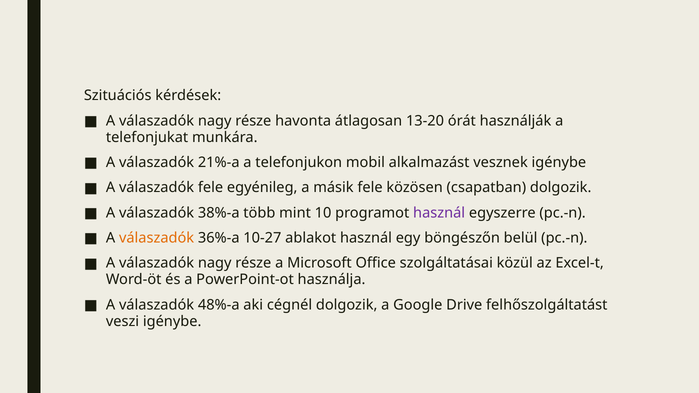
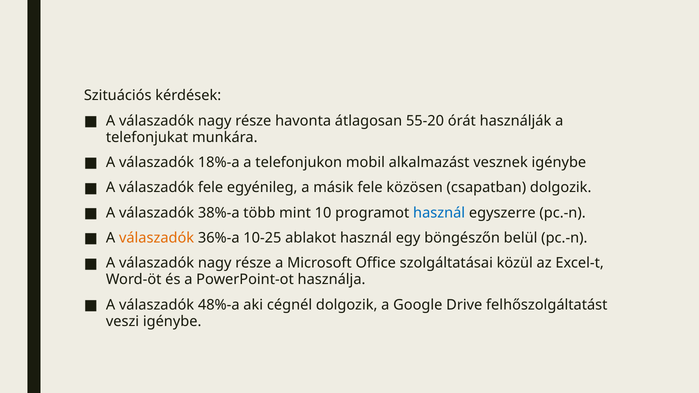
13-20: 13-20 -> 55-20
21%-a: 21%-a -> 18%-a
használ at (439, 213) colour: purple -> blue
10-27: 10-27 -> 10-25
